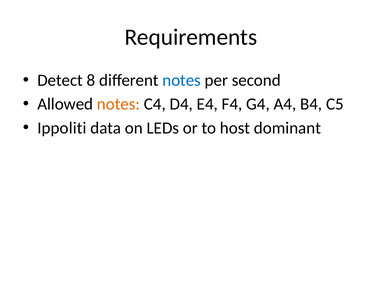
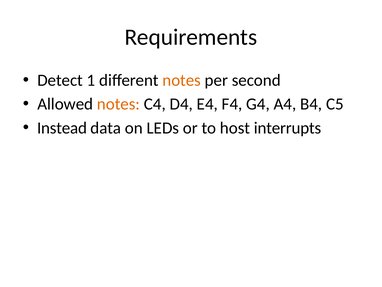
8: 8 -> 1
notes at (182, 80) colour: blue -> orange
Ippoliti: Ippoliti -> Instead
dominant: dominant -> interrupts
